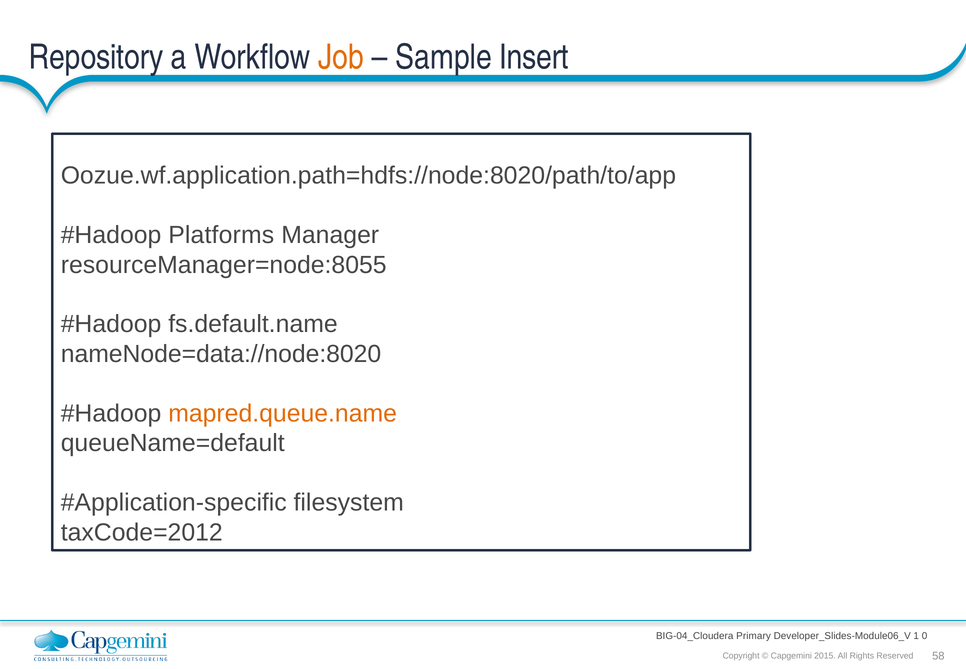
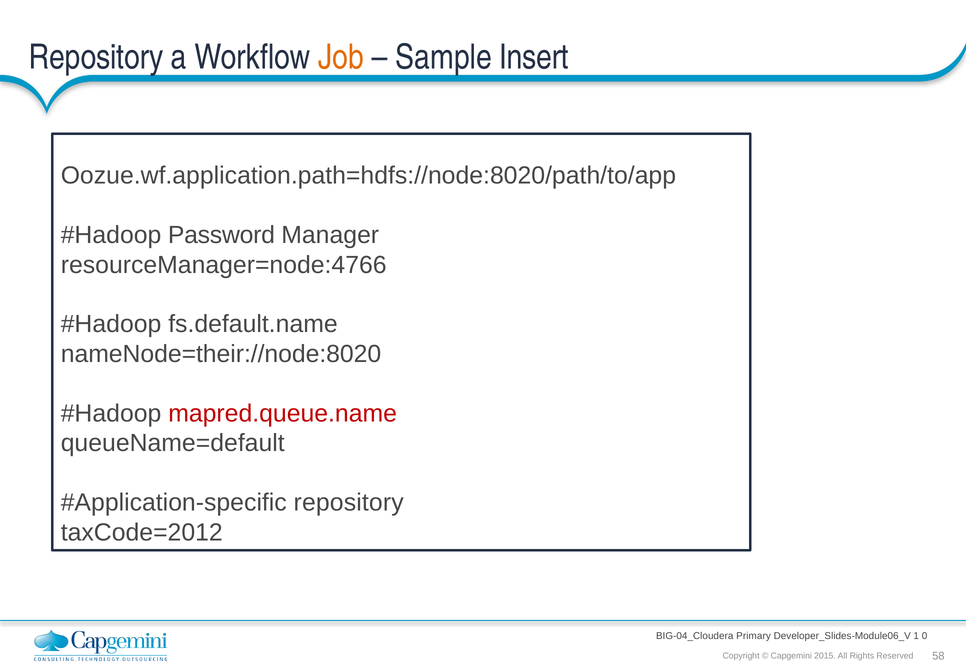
Platforms: Platforms -> Password
resourceManager=node:8055: resourceManager=node:8055 -> resourceManager=node:4766
nameNode=data://node:8020: nameNode=data://node:8020 -> nameNode=their://node:8020
mapred.queue.name colour: orange -> red
filesystem at (349, 503): filesystem -> repository
